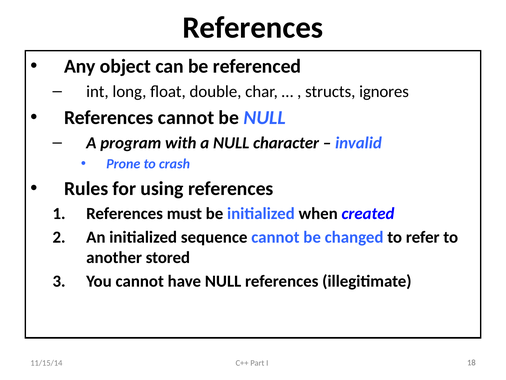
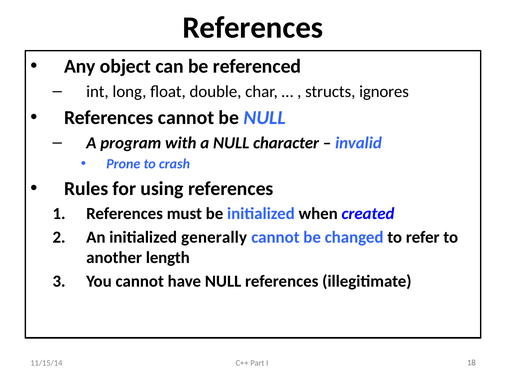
sequence: sequence -> generally
stored: stored -> length
